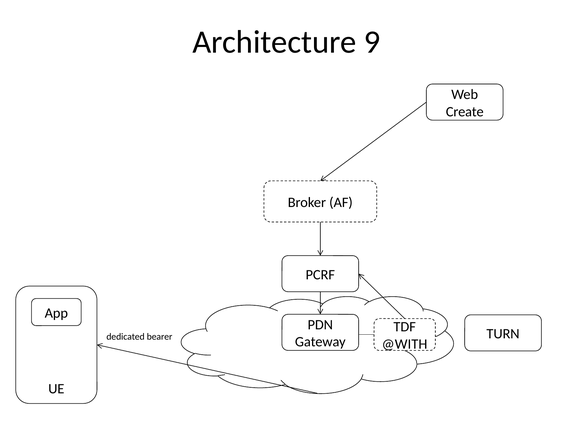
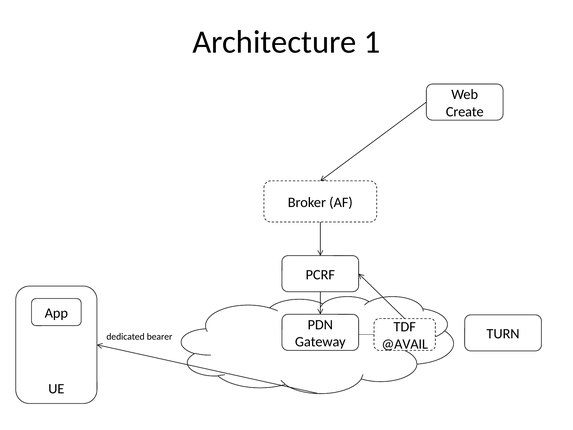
9: 9 -> 1
@WITH: @WITH -> @AVAIL
